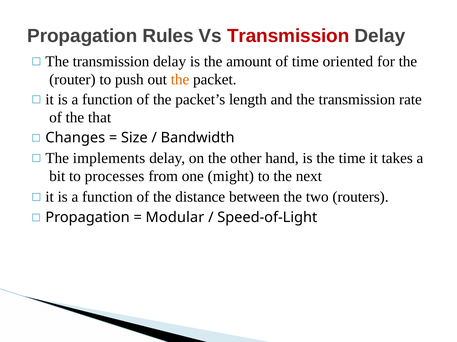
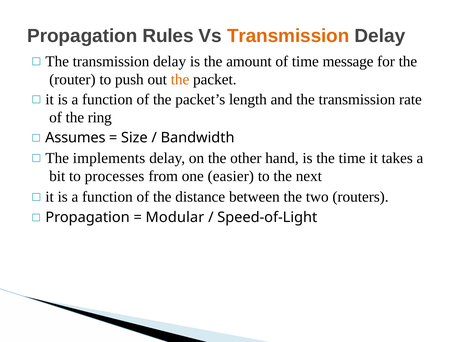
Transmission at (288, 36) colour: red -> orange
oriented: oriented -> message
that: that -> ring
Changes: Changes -> Assumes
might: might -> easier
